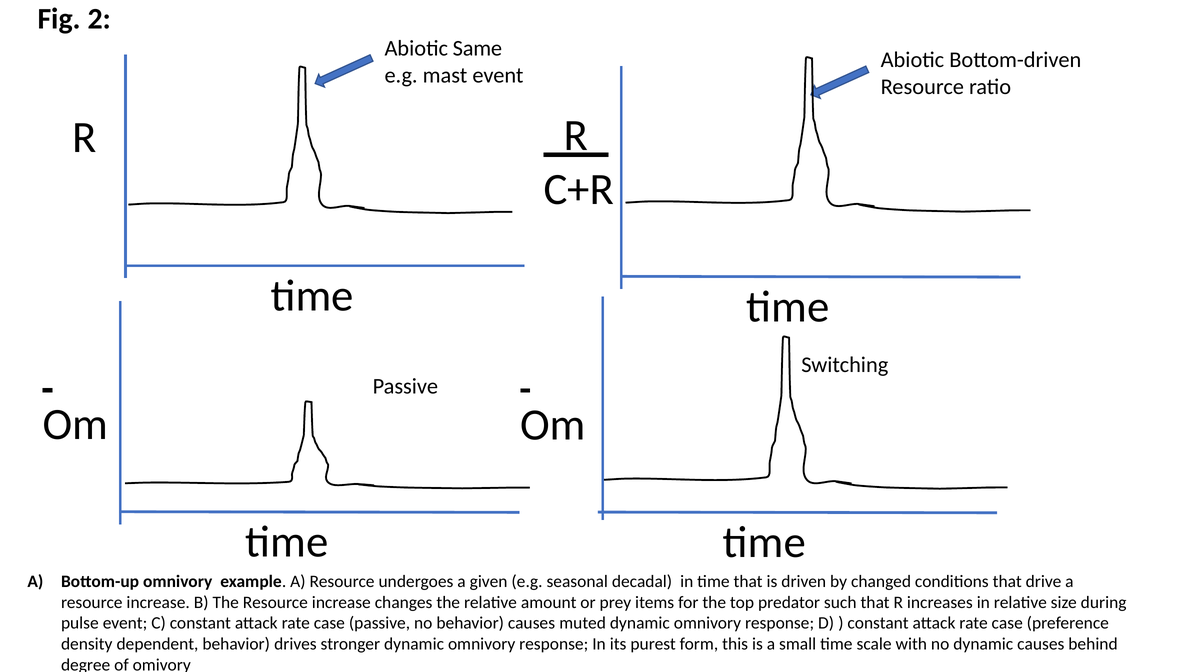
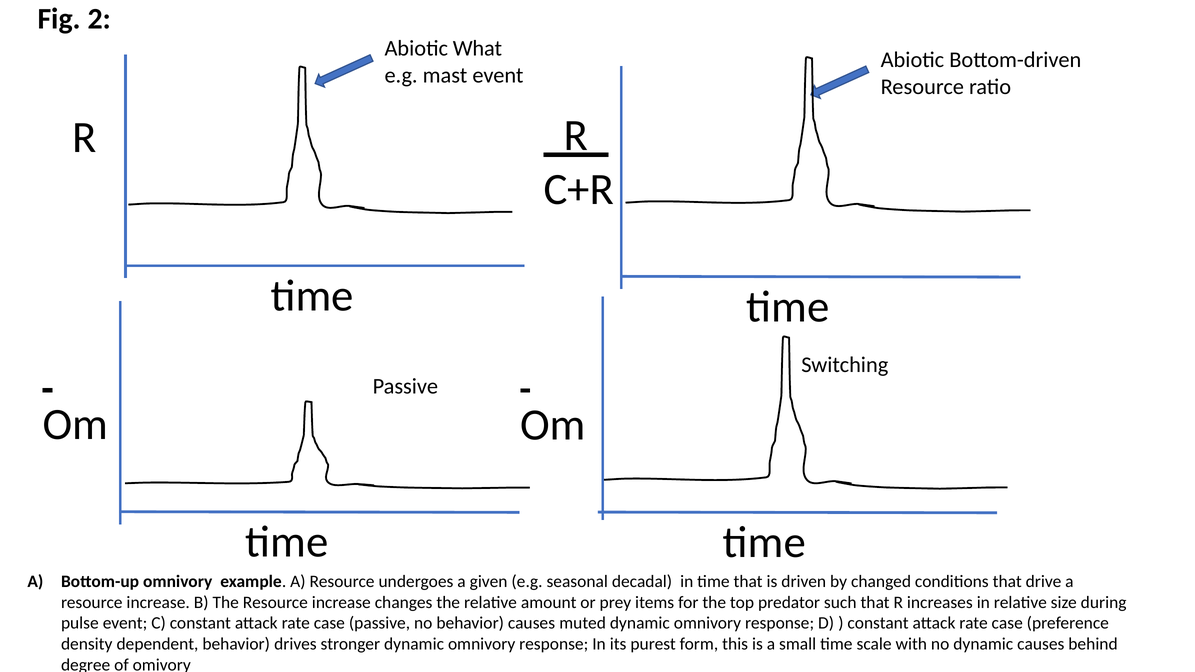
Same: Same -> What
